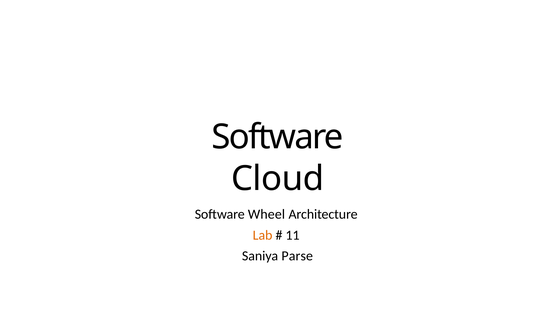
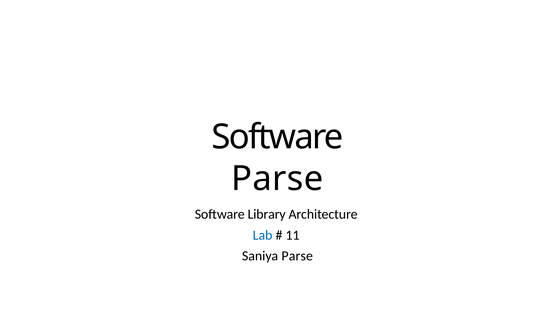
Cloud at (278, 179): Cloud -> Parse
Wheel: Wheel -> Library
Lab colour: orange -> blue
